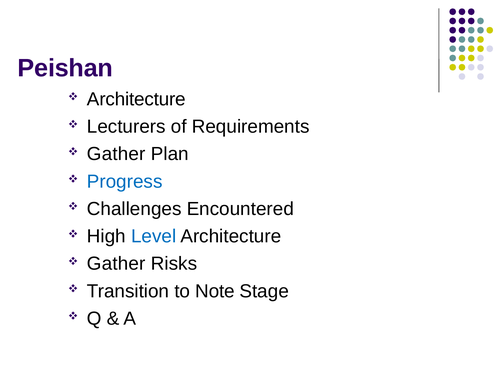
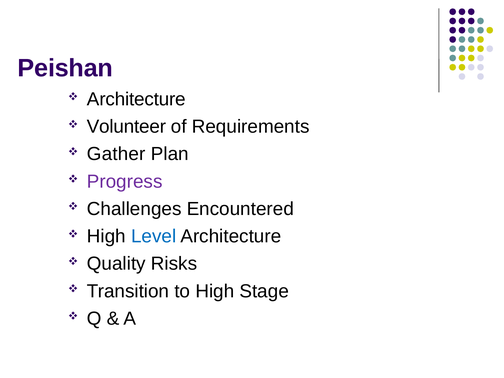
Lecturers: Lecturers -> Volunteer
Progress colour: blue -> purple
Gather at (116, 264): Gather -> Quality
to Note: Note -> High
